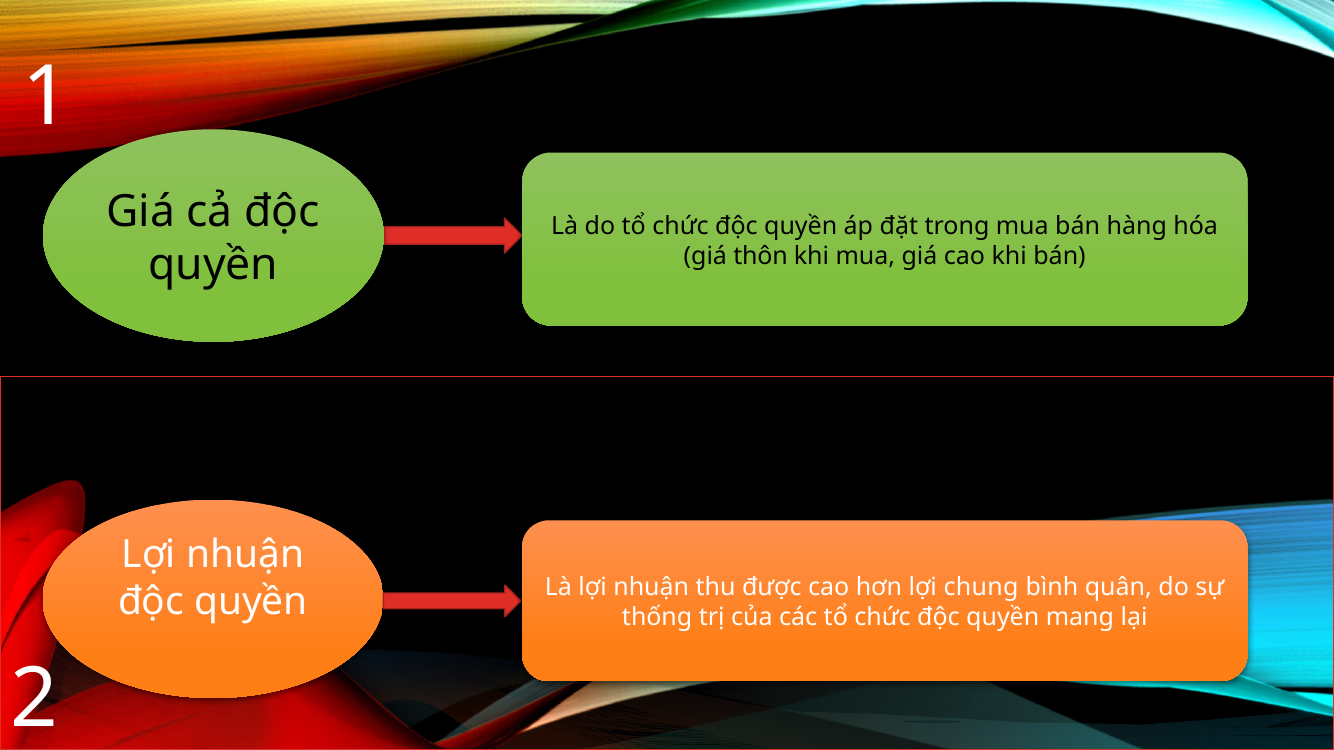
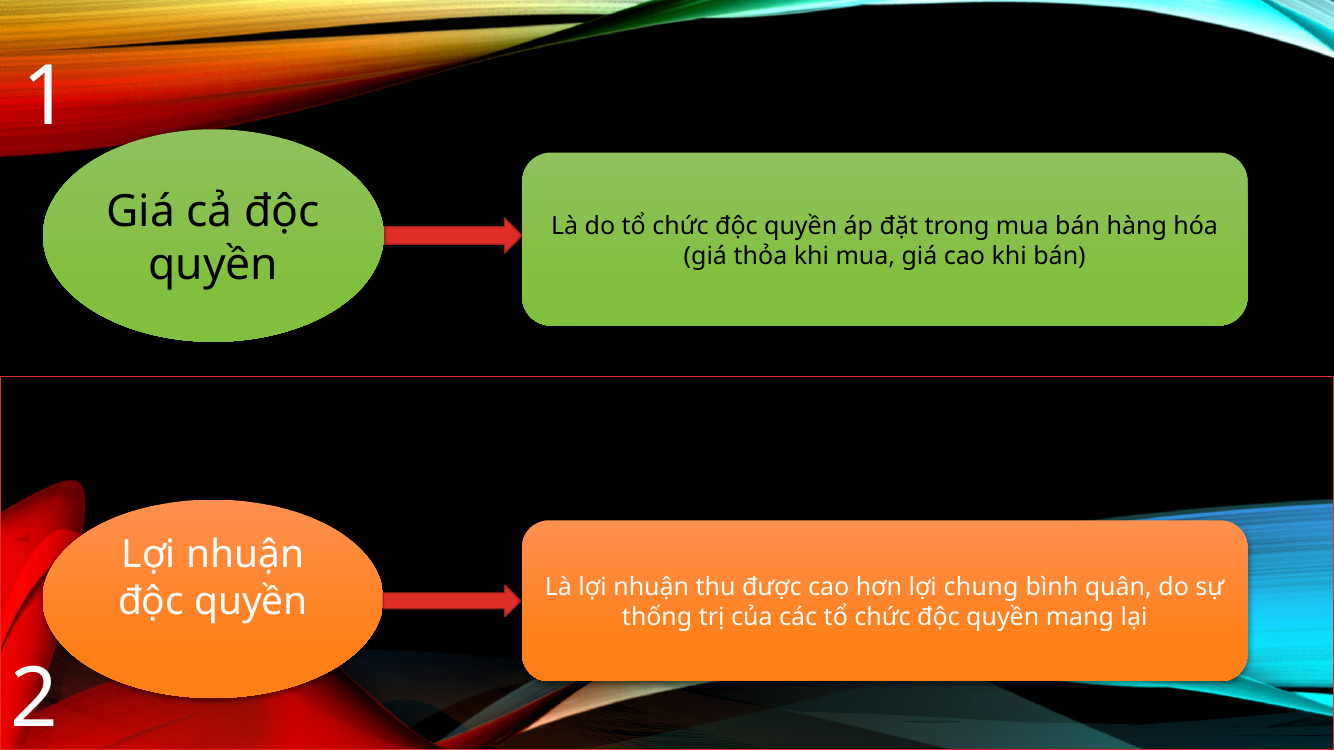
thôn: thôn -> thỏa
